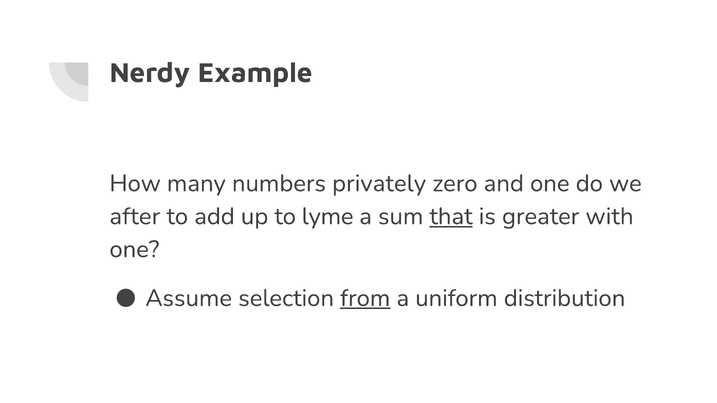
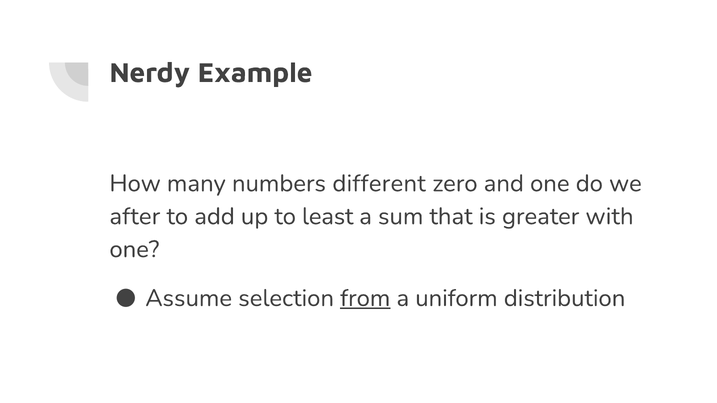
privately: privately -> different
lyme: lyme -> least
that underline: present -> none
